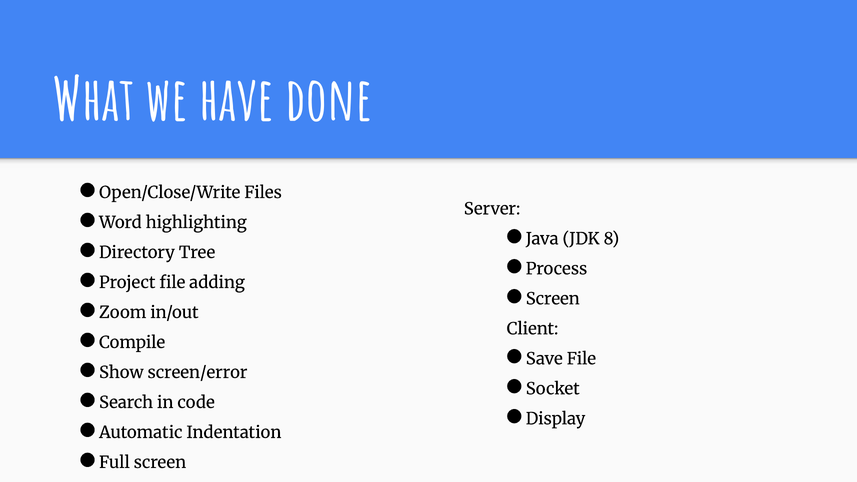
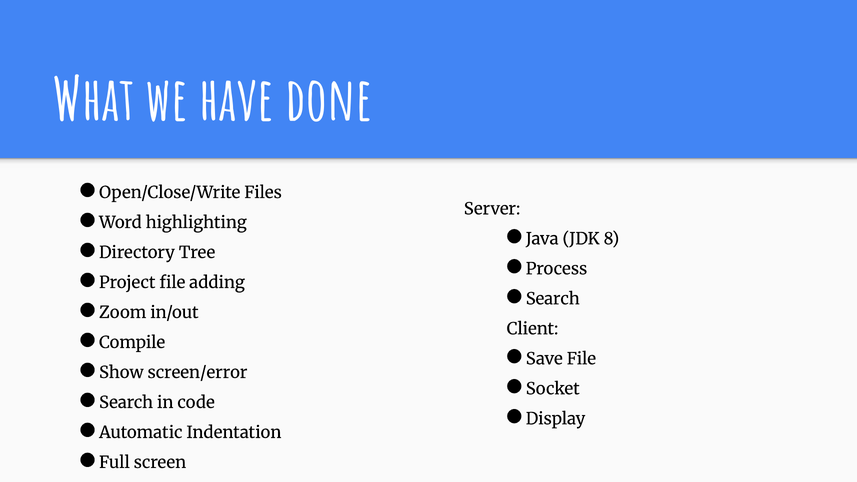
Screen at (553, 299): Screen -> Search
